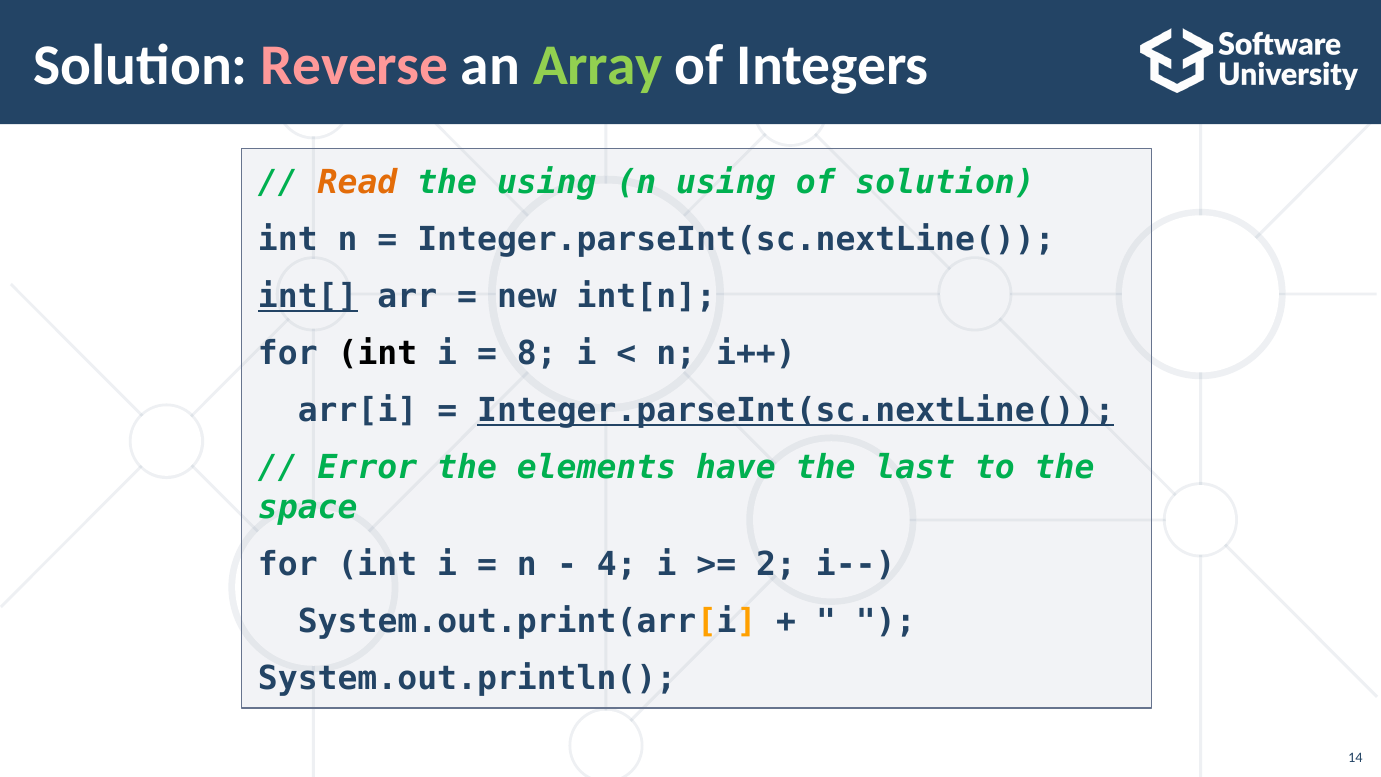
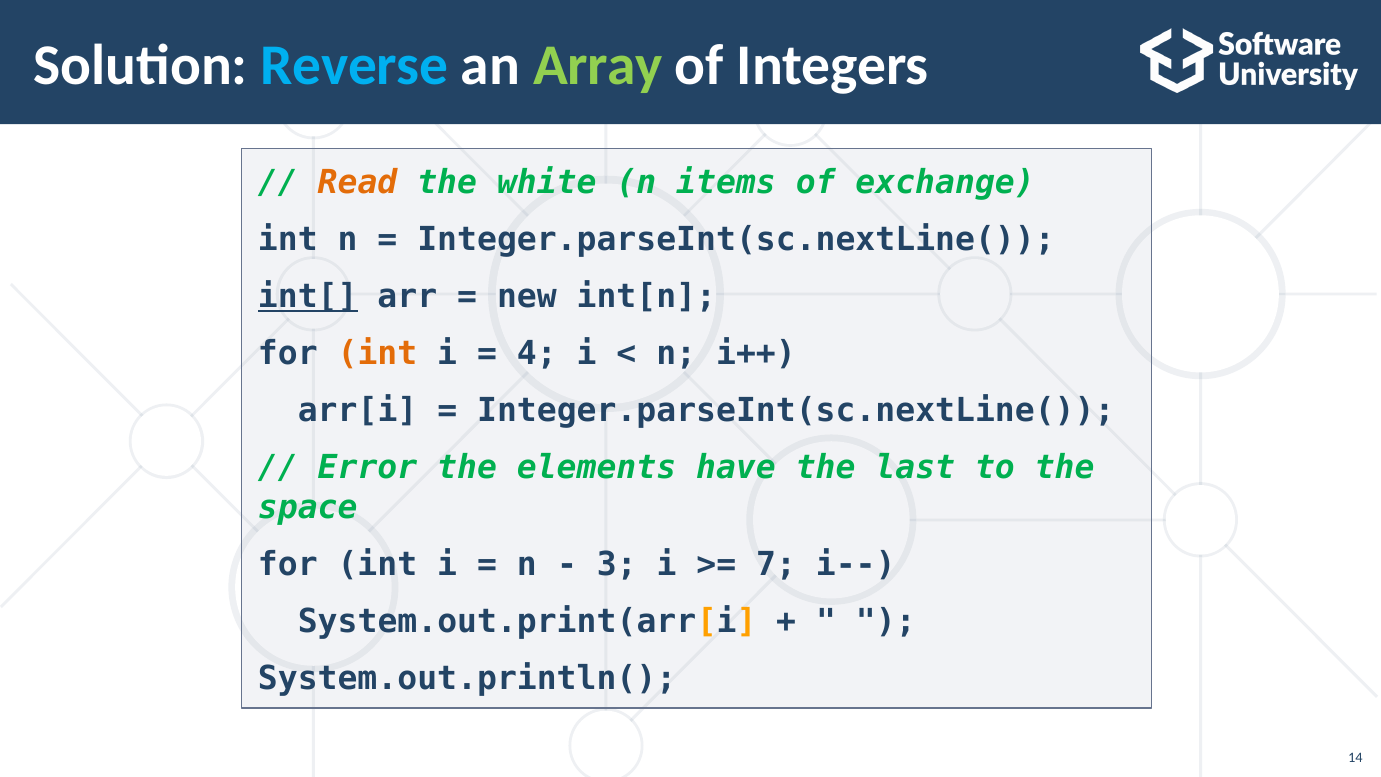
Reverse colour: pink -> light blue
the using: using -> white
n using: using -> items
of solution: solution -> exchange
int at (377, 354) colour: black -> orange
8: 8 -> 4
Integer.parseInt(sc.nextLine( at (796, 410) underline: present -> none
4: 4 -> 3
2: 2 -> 7
